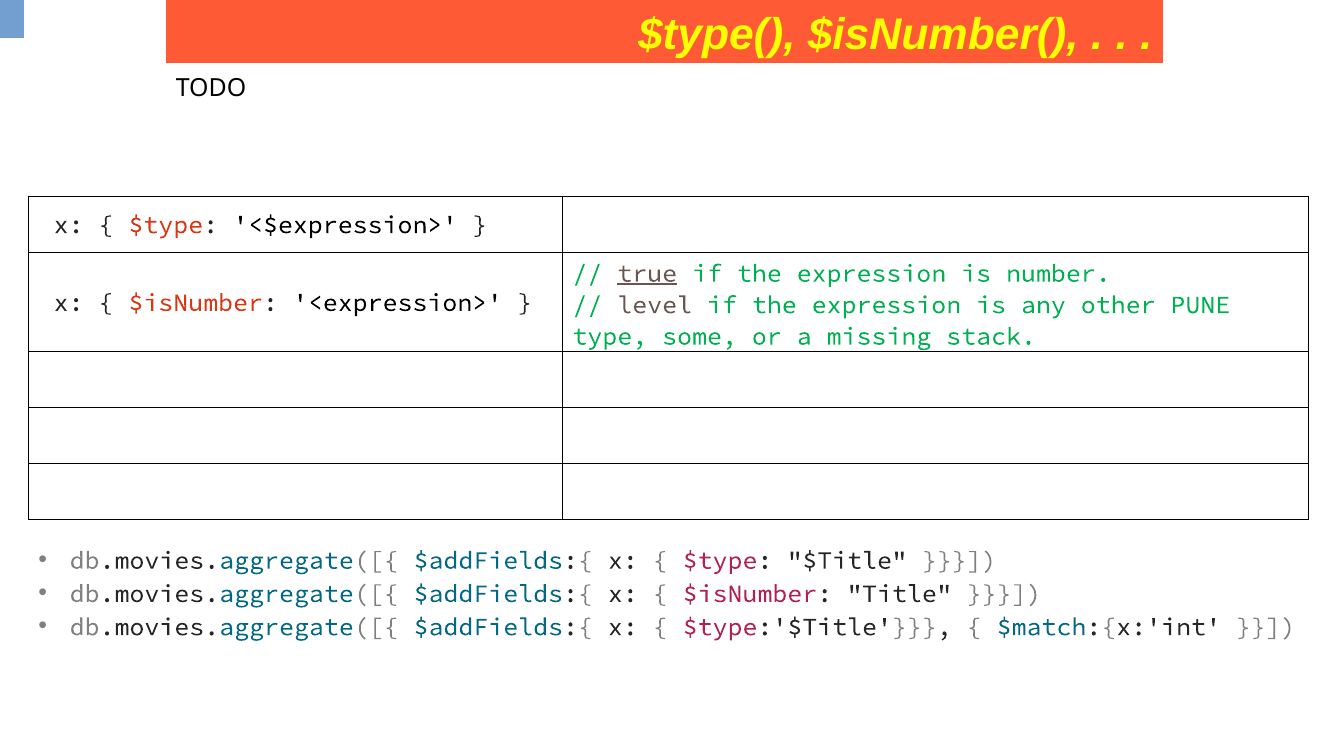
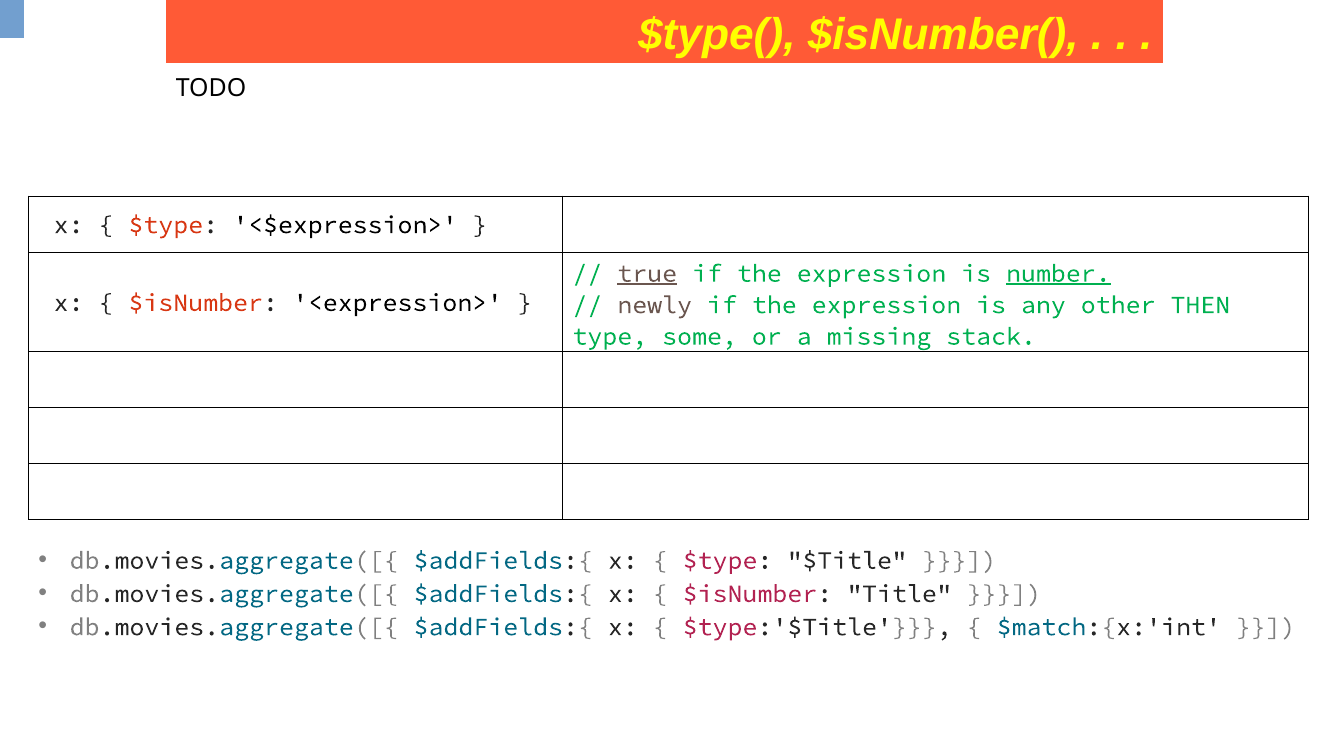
number underline: none -> present
level: level -> newly
PUNE: PUNE -> THEN
